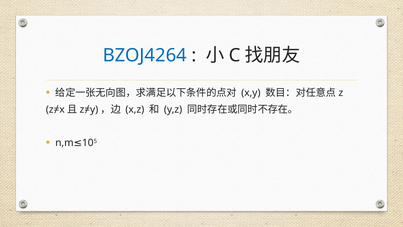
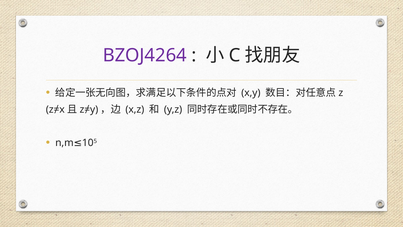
BZOJ4264 colour: blue -> purple
